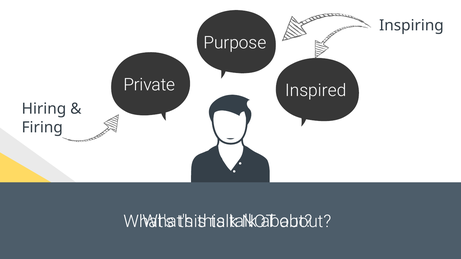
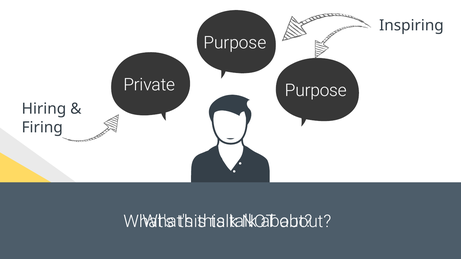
Inspired at (316, 91): Inspired -> Purpose
